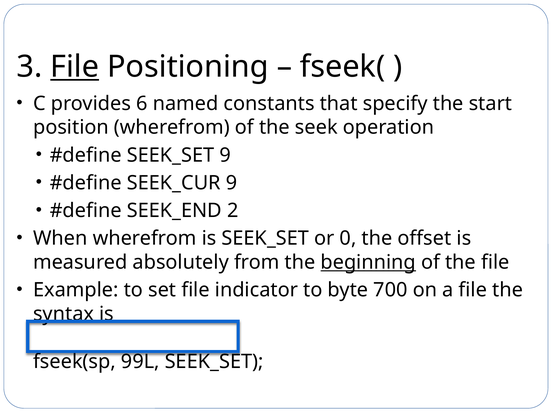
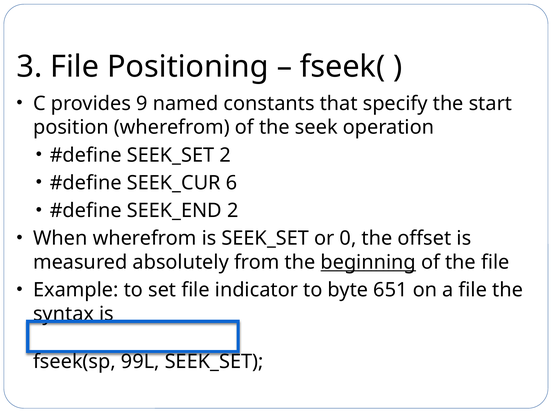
File at (75, 67) underline: present -> none
6: 6 -> 9
SEEK_SET 9: 9 -> 2
SEEK_CUR 9: 9 -> 6
700: 700 -> 651
